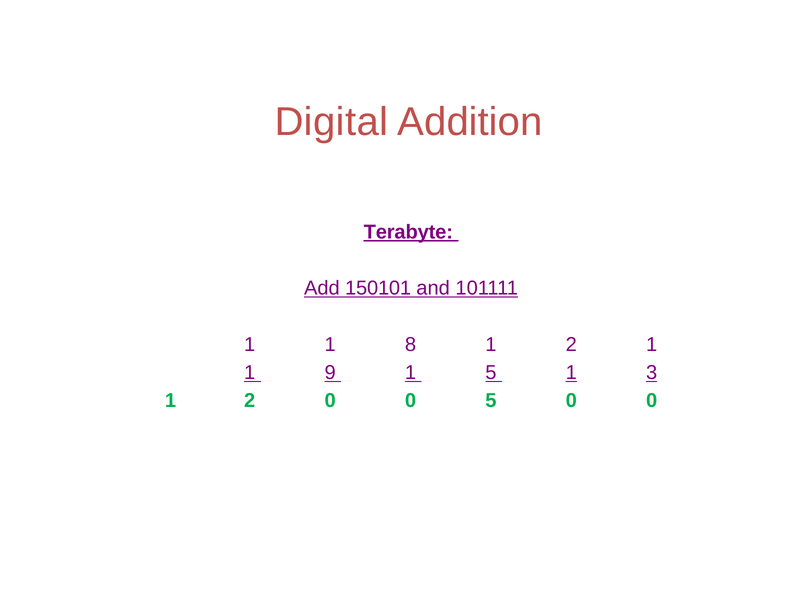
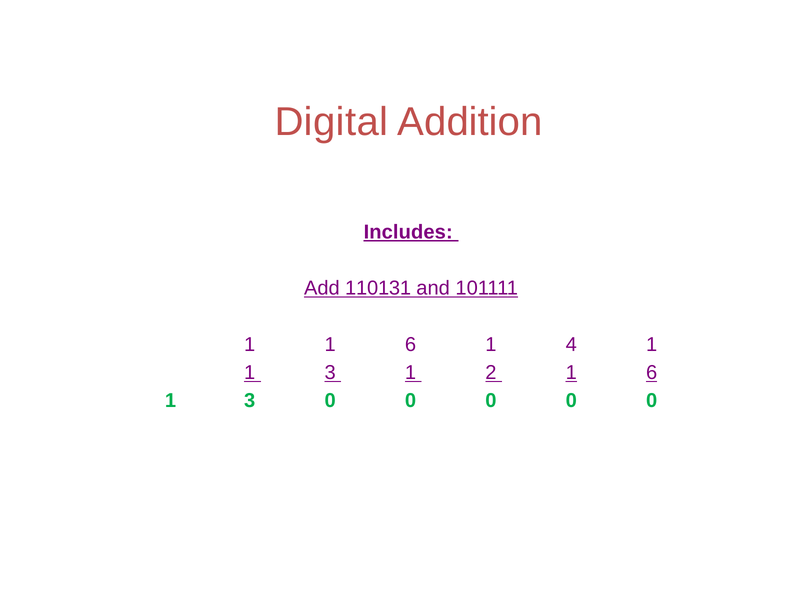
Terabyte: Terabyte -> Includes
150101: 150101 -> 110131
1 1 8: 8 -> 6
2 at (571, 344): 2 -> 4
9 at (330, 373): 9 -> 3
1 5: 5 -> 2
3 at (652, 373): 3 -> 6
2 at (250, 401): 2 -> 3
5 at (491, 401): 5 -> 0
